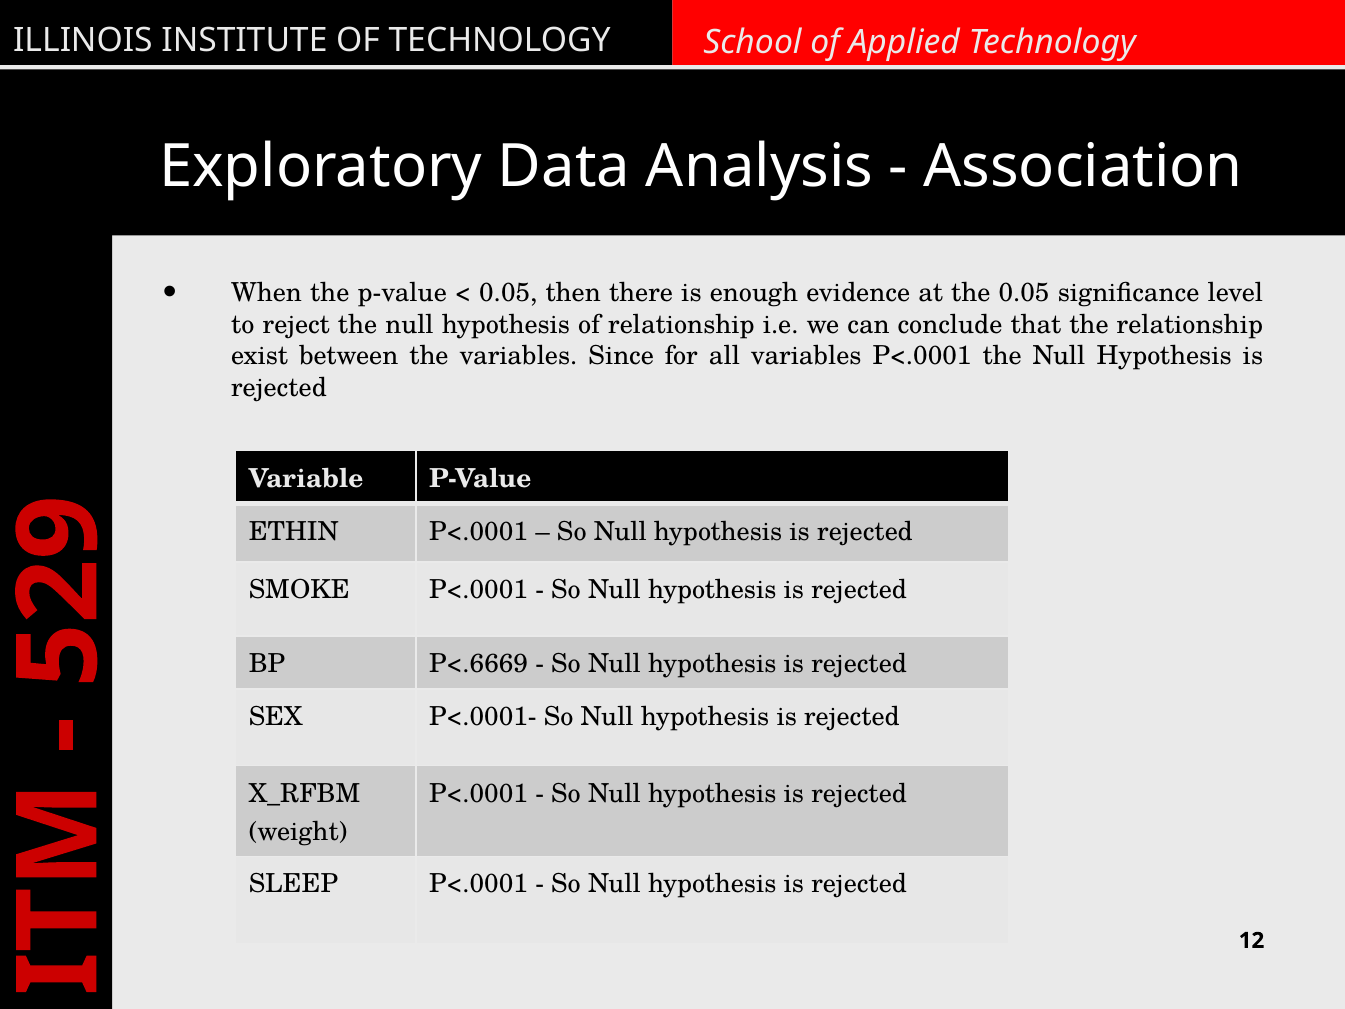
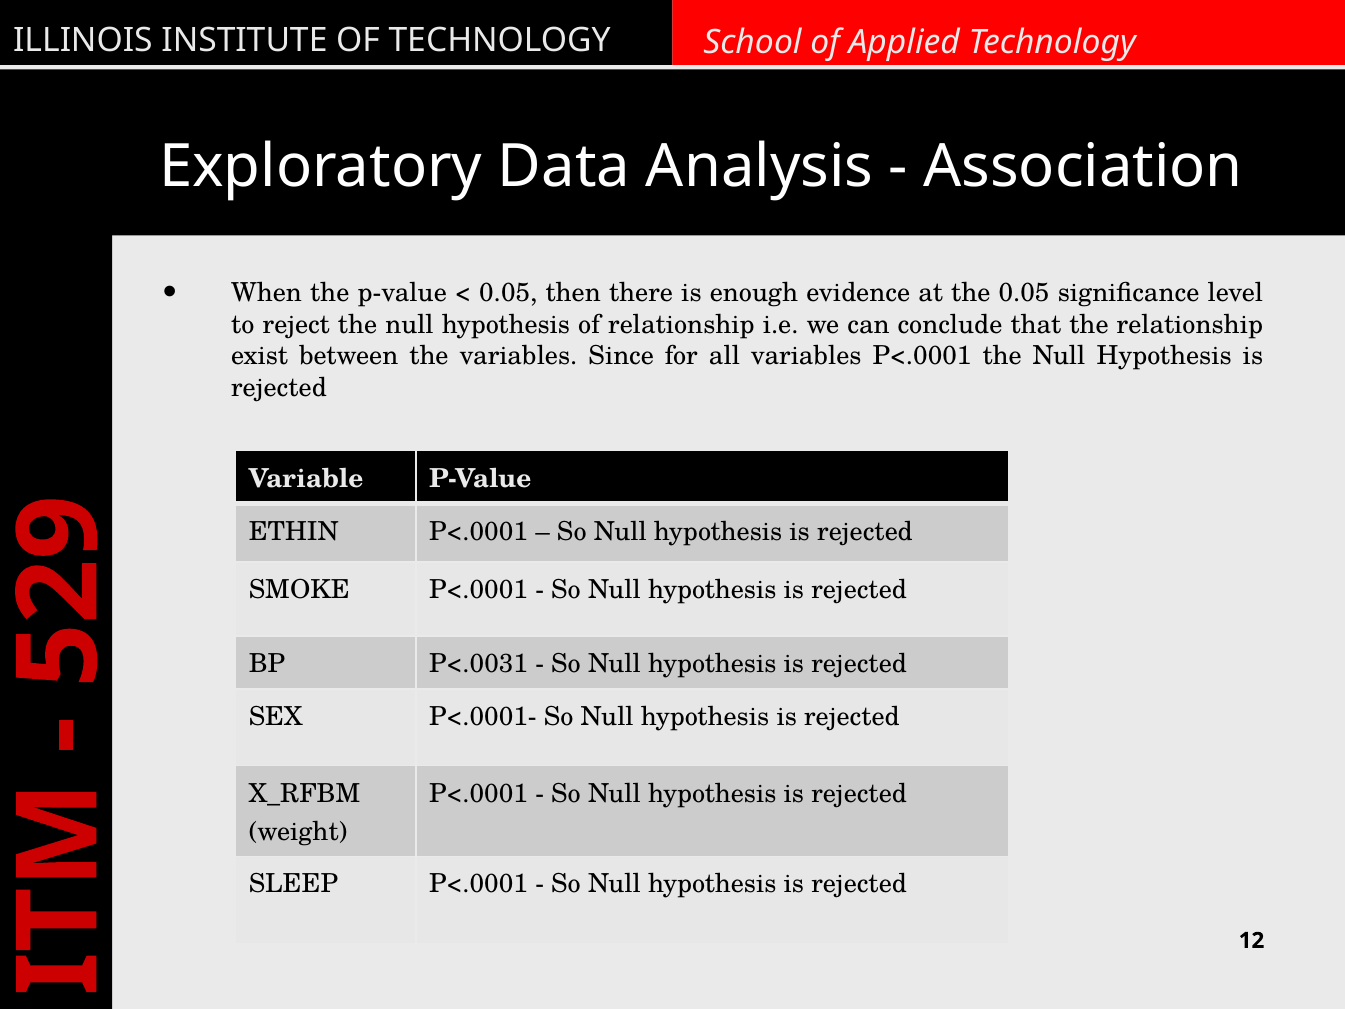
P<.6669: P<.6669 -> P<.0031
